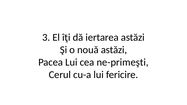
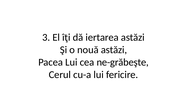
ne-primeşti: ne-primeşti -> ne-grăbeşte
